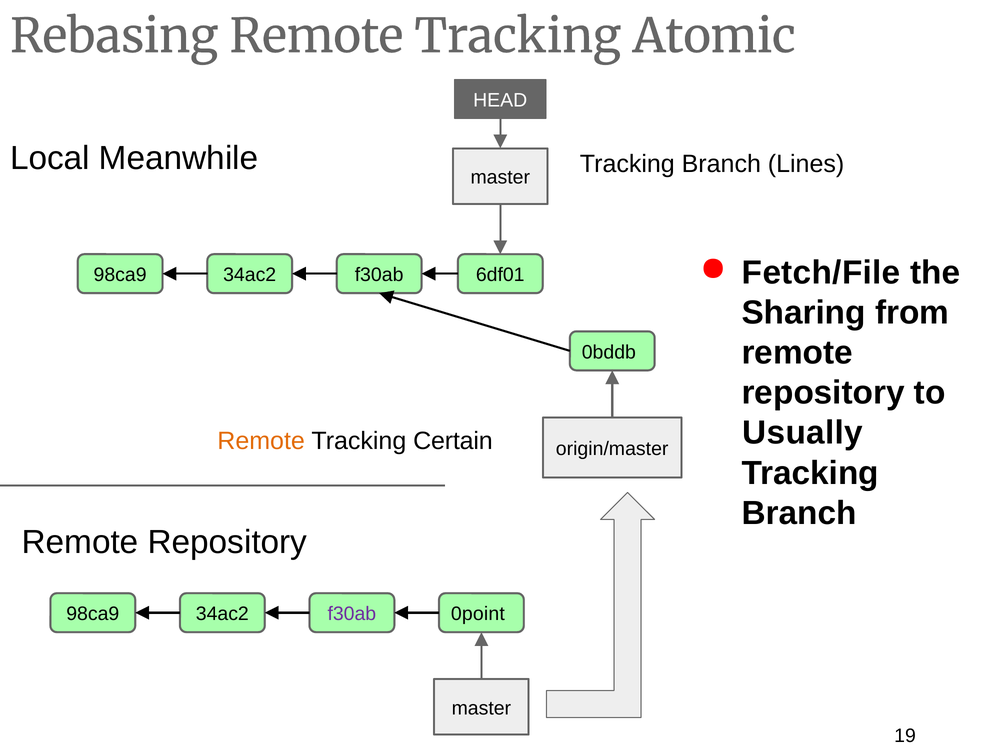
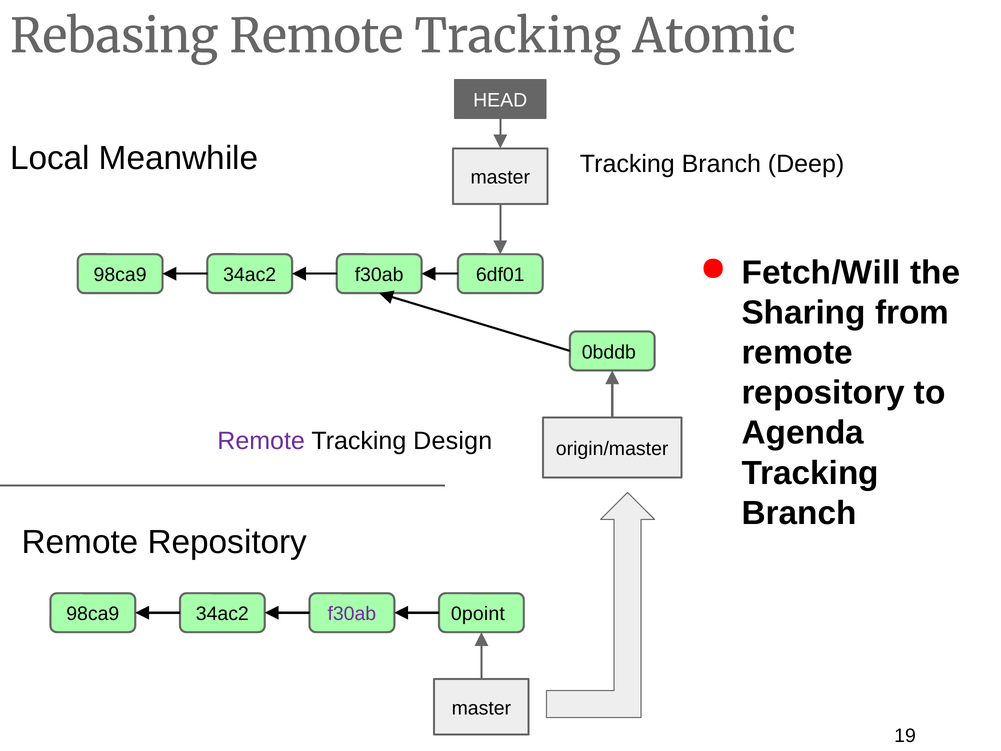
Lines: Lines -> Deep
Fetch/File: Fetch/File -> Fetch/Will
Usually: Usually -> Agenda
Remote at (261, 441) colour: orange -> purple
Certain: Certain -> Design
